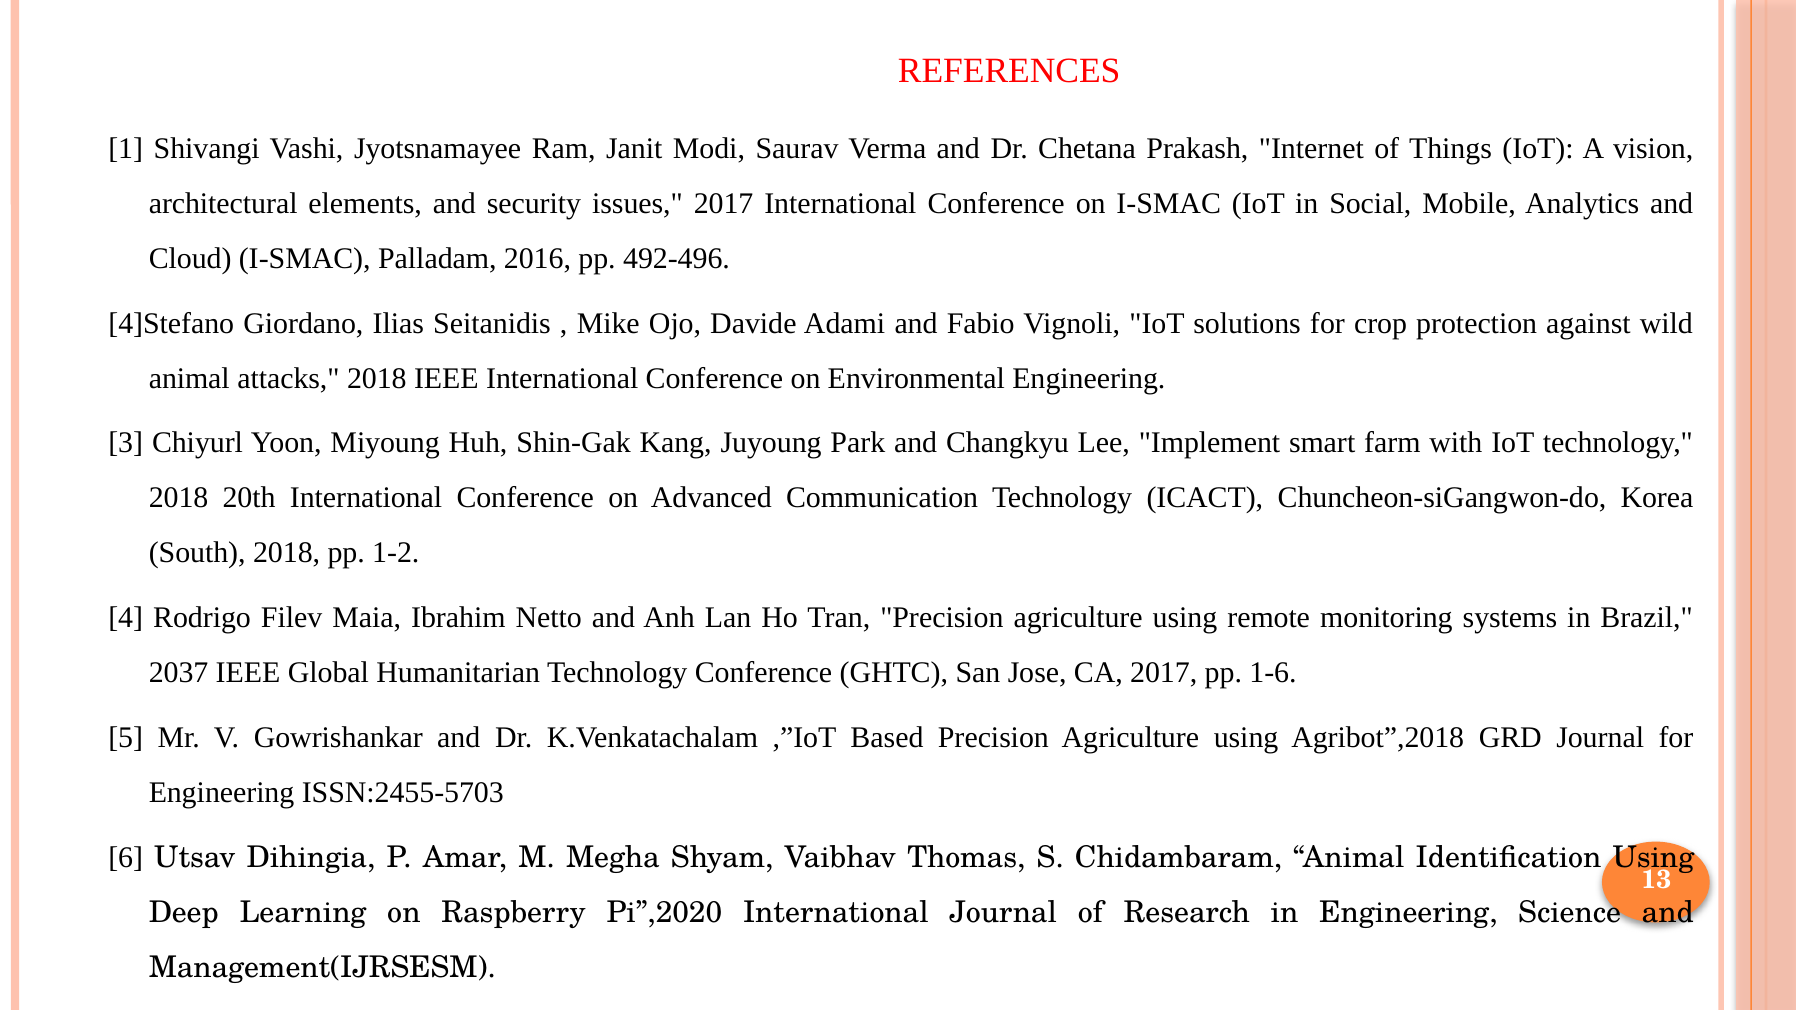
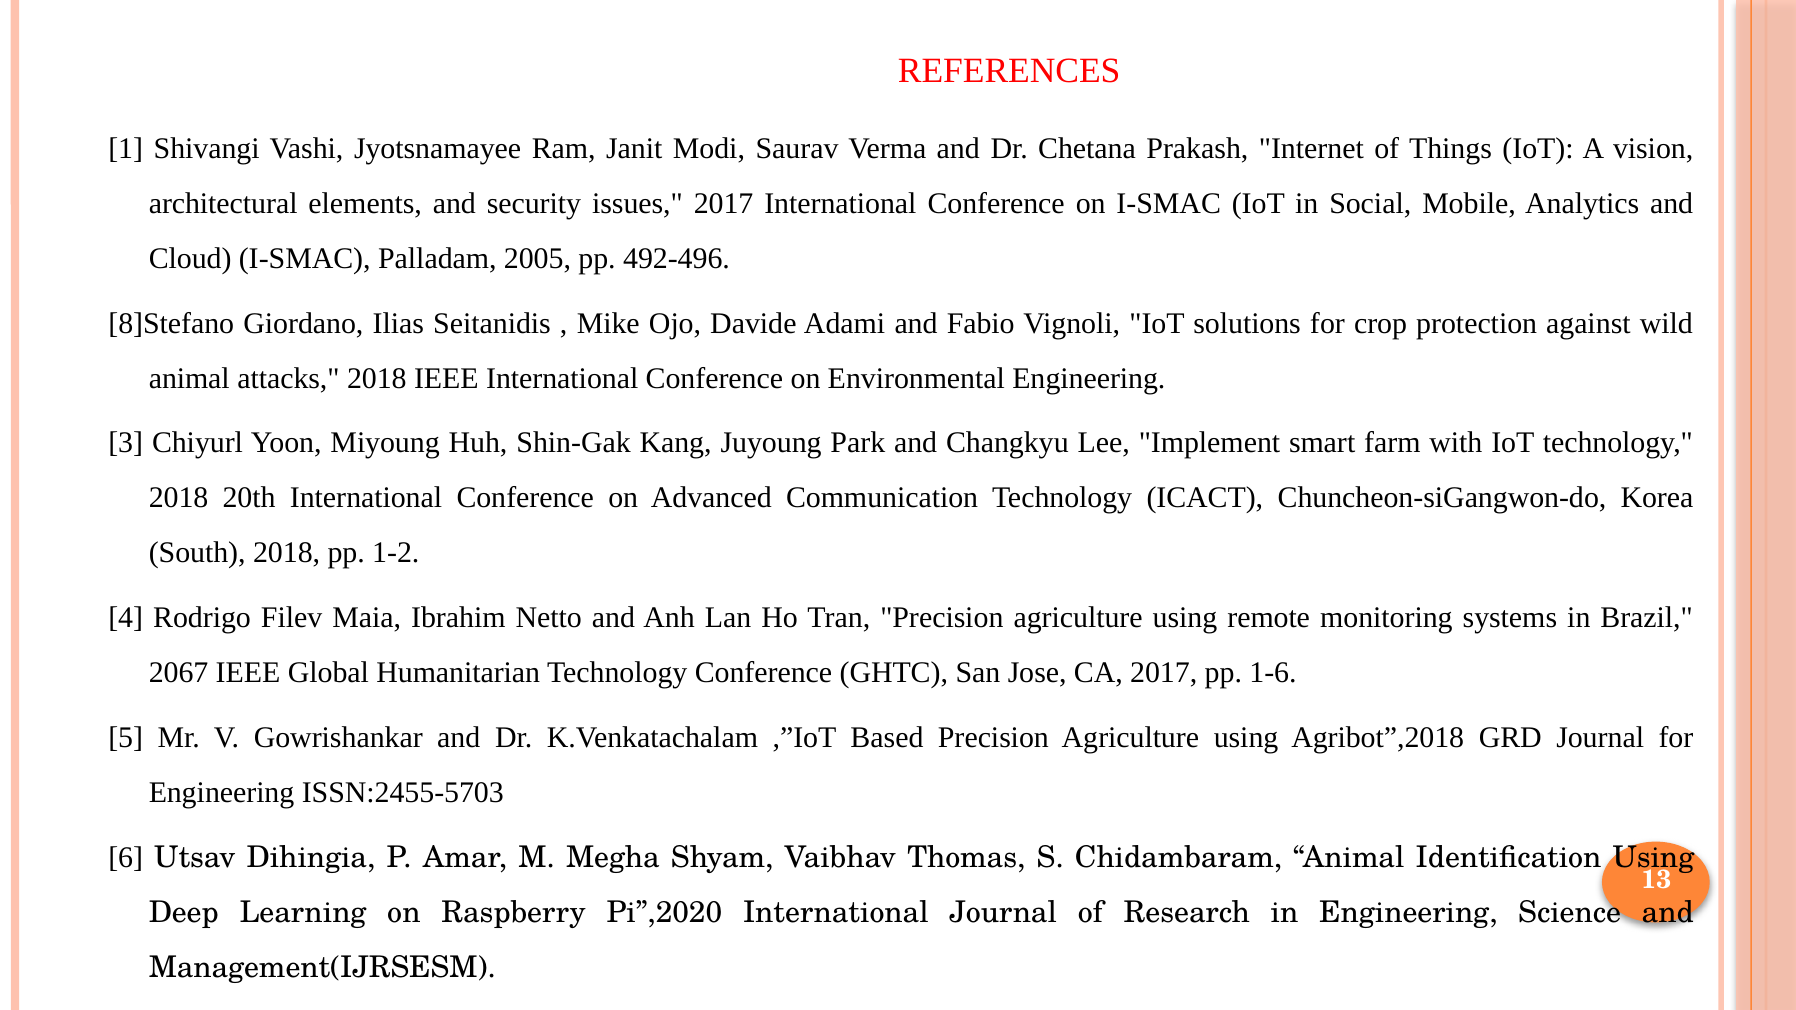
2016: 2016 -> 2005
4]Stefano: 4]Stefano -> 8]Stefano
2037: 2037 -> 2067
